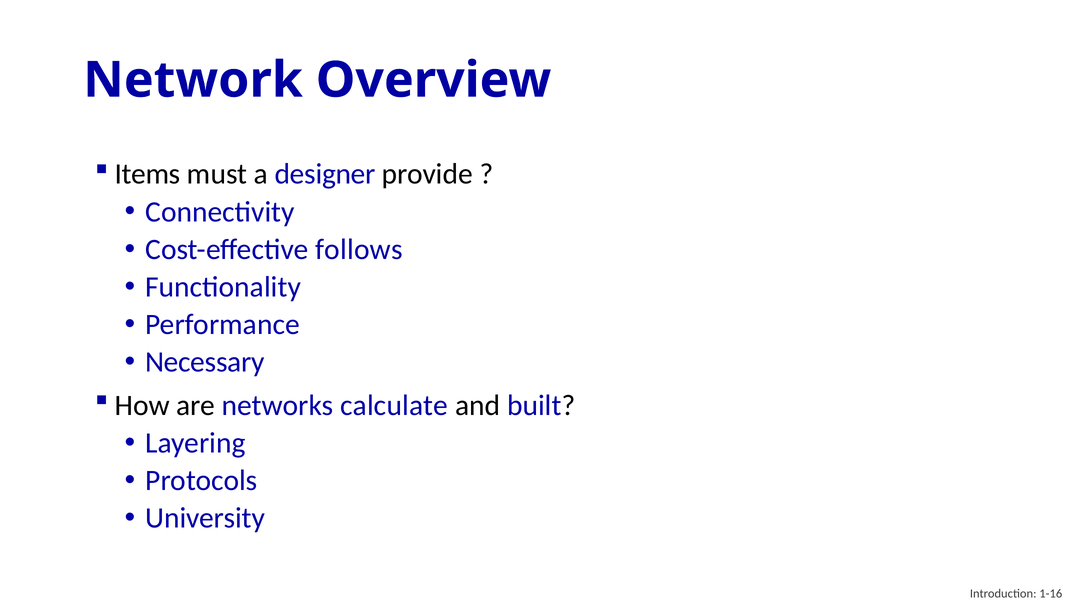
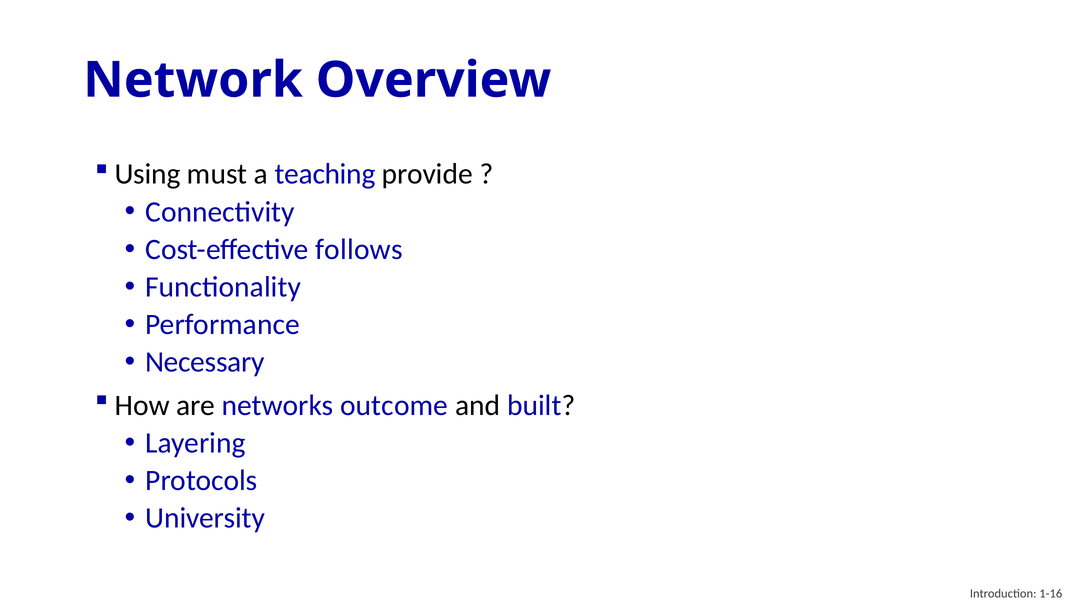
Items: Items -> Using
designer: designer -> teaching
calculate: calculate -> outcome
